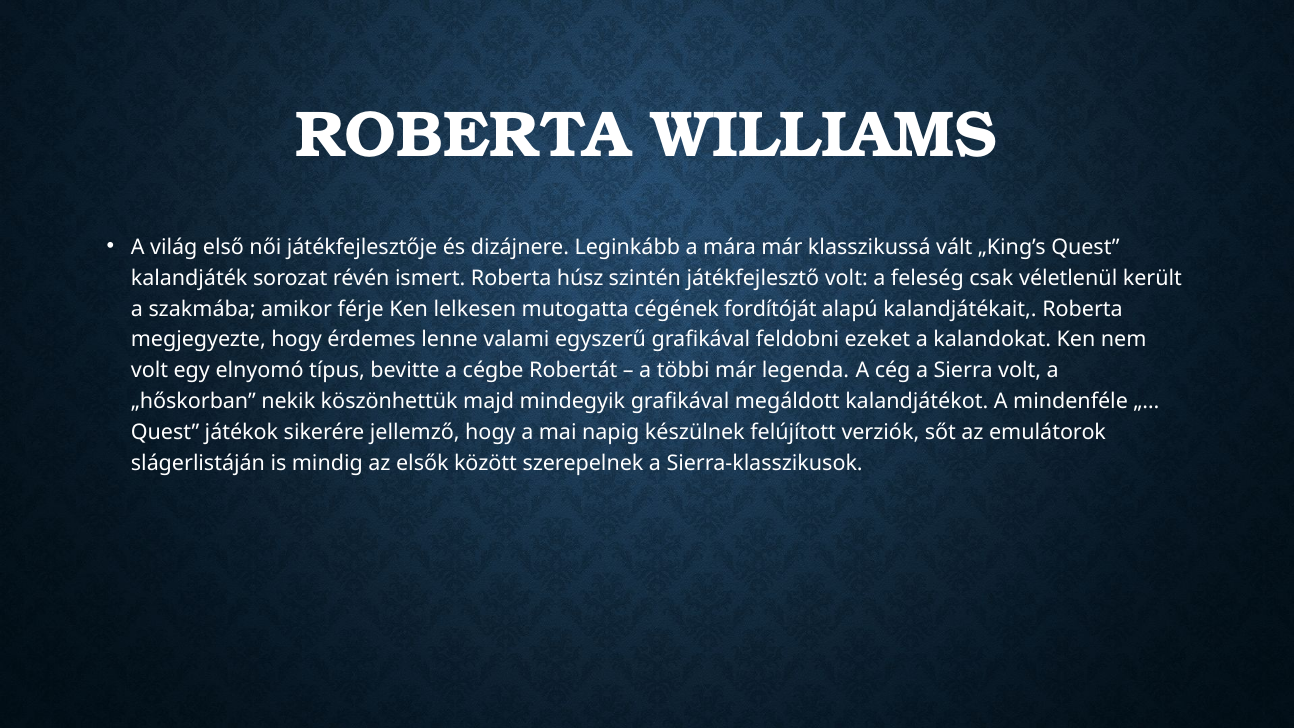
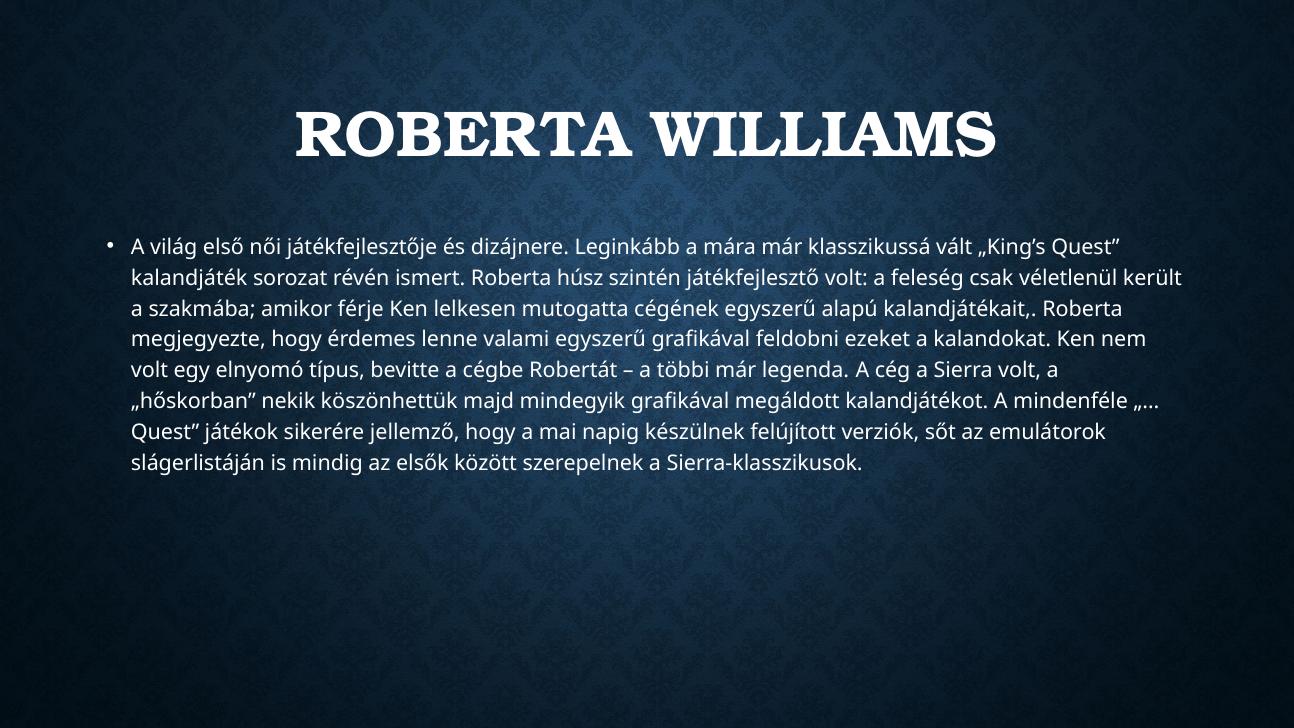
cégének fordítóját: fordítóját -> egyszerű
